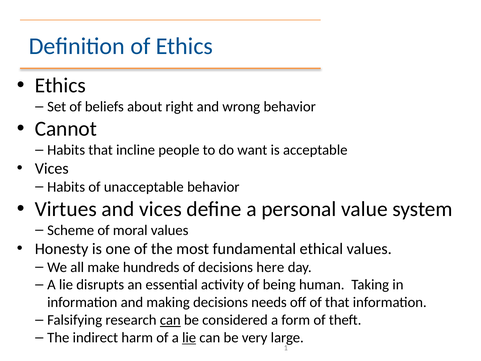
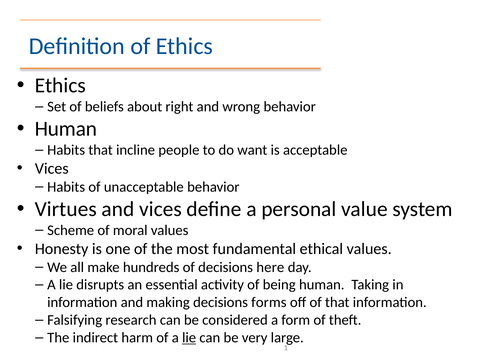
Cannot at (66, 129): Cannot -> Human
needs: needs -> forms
can at (170, 320) underline: present -> none
